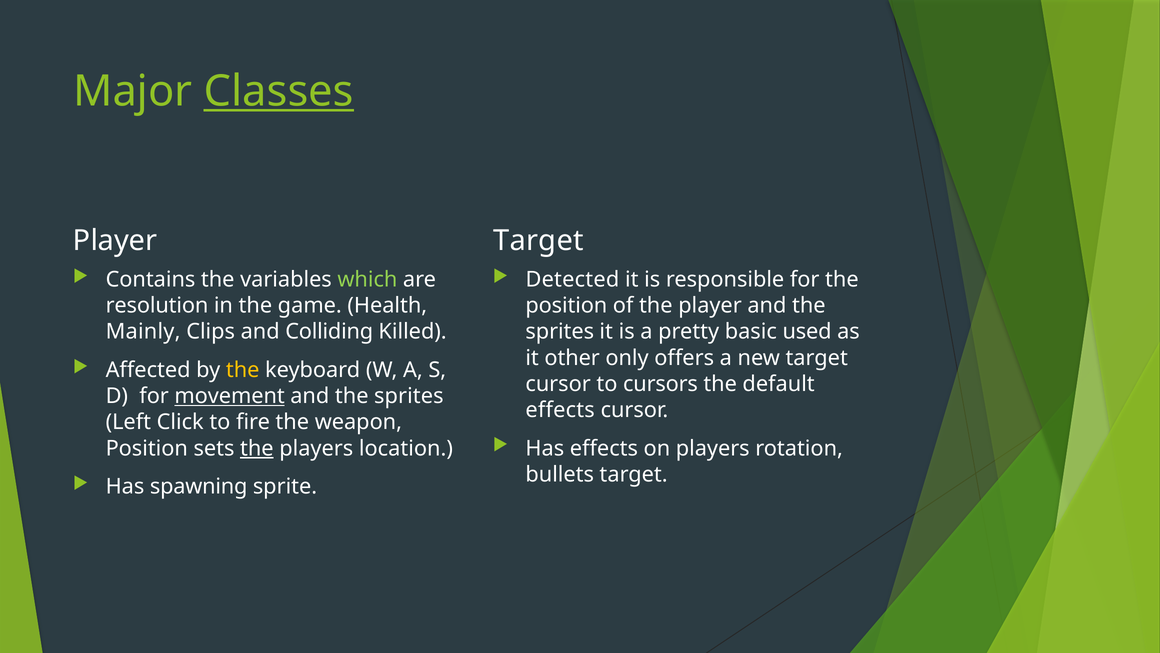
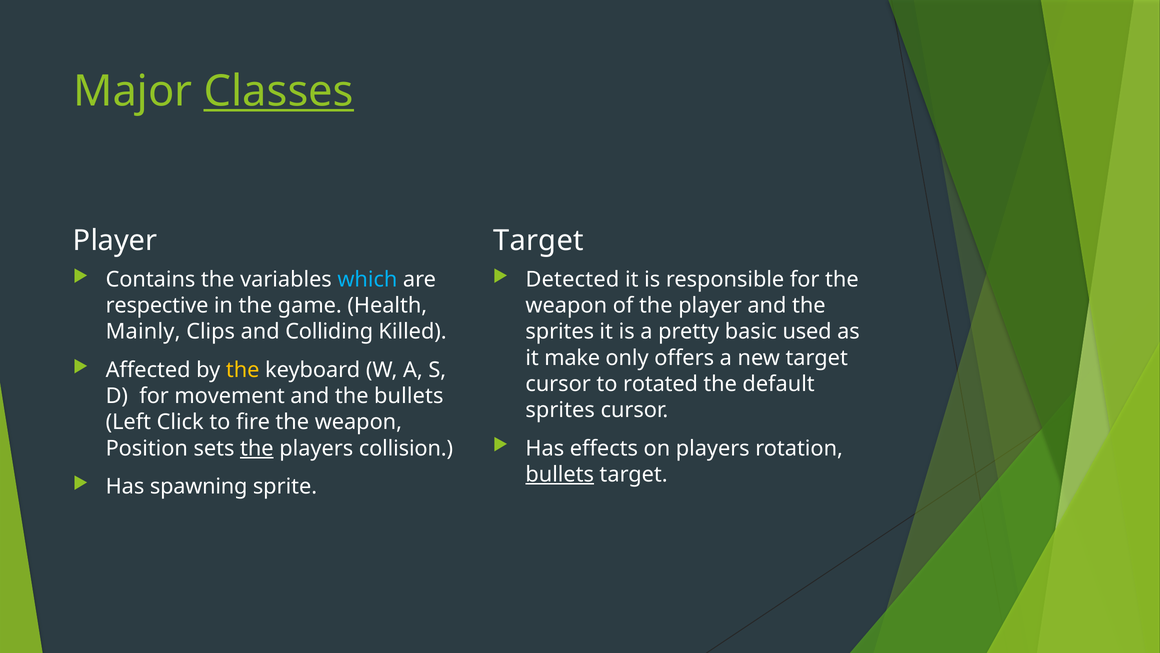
which colour: light green -> light blue
resolution: resolution -> respective
position at (566, 305): position -> weapon
other: other -> make
cursors: cursors -> rotated
movement underline: present -> none
sprites at (409, 396): sprites -> bullets
effects at (560, 410): effects -> sprites
location: location -> collision
bullets at (560, 474) underline: none -> present
